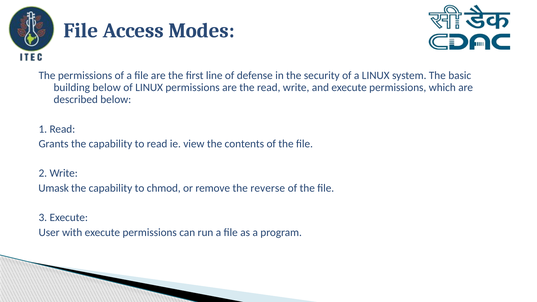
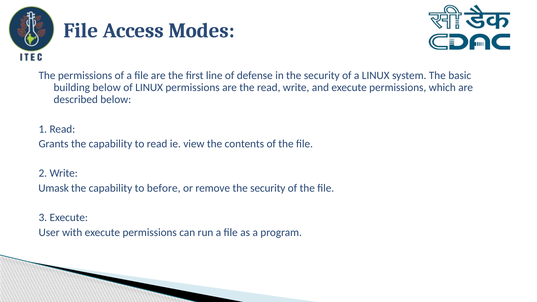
chmod: chmod -> before
remove the reverse: reverse -> security
